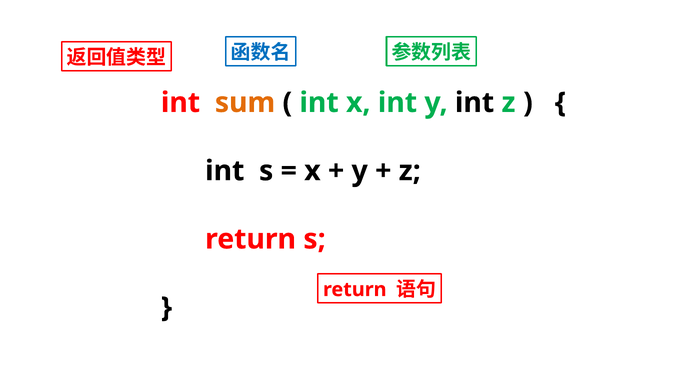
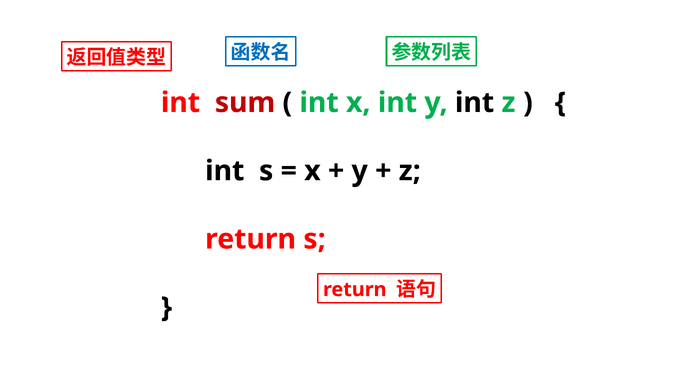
sum colour: orange -> red
